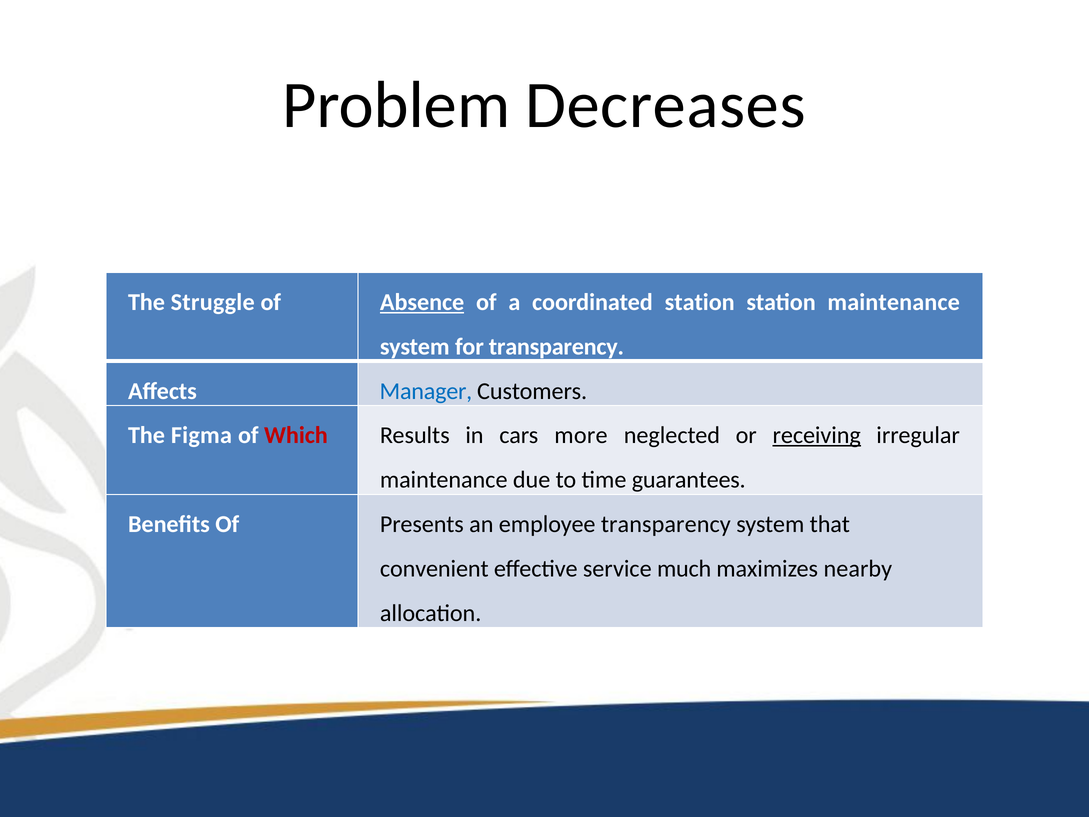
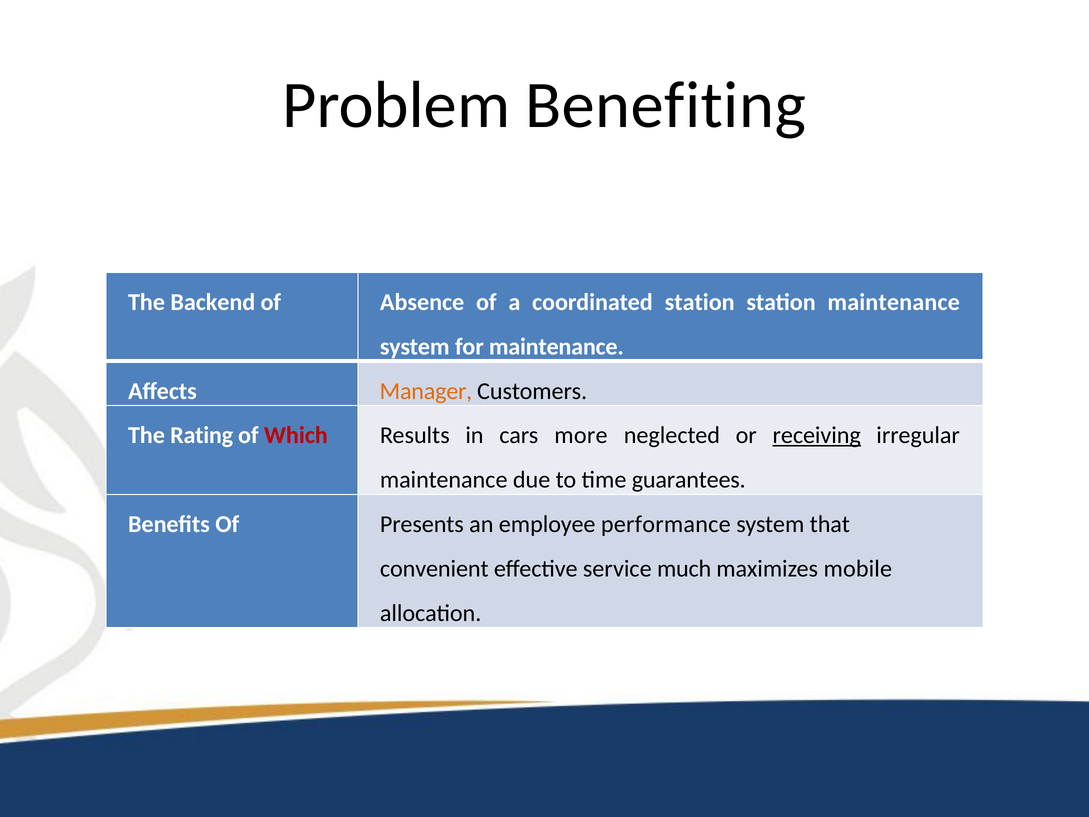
Decreases: Decreases -> Benefiting
Struggle: Struggle -> Backend
Absence underline: present -> none
for transparency: transparency -> maintenance
Manager colour: blue -> orange
Figma: Figma -> Rating
employee transparency: transparency -> performance
nearby: nearby -> mobile
